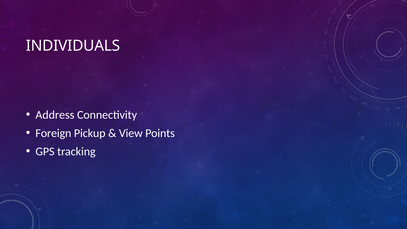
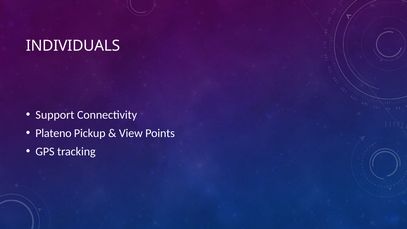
Address: Address -> Support
Foreign: Foreign -> Plateno
